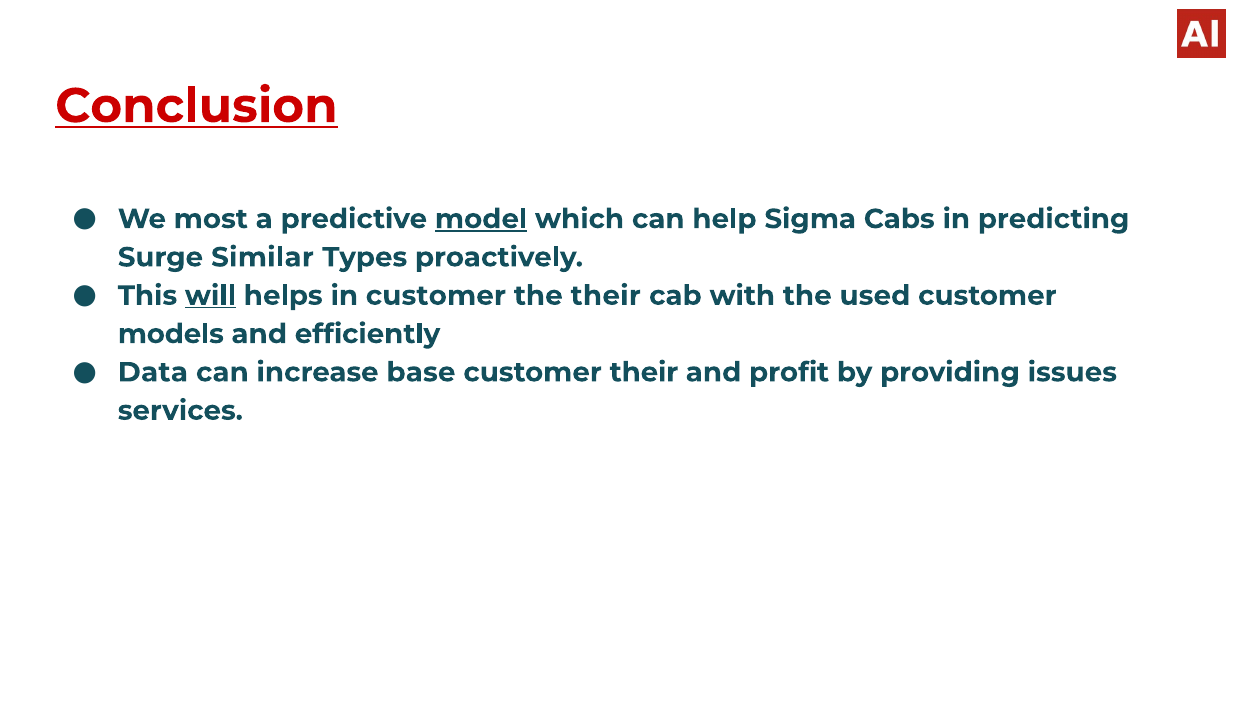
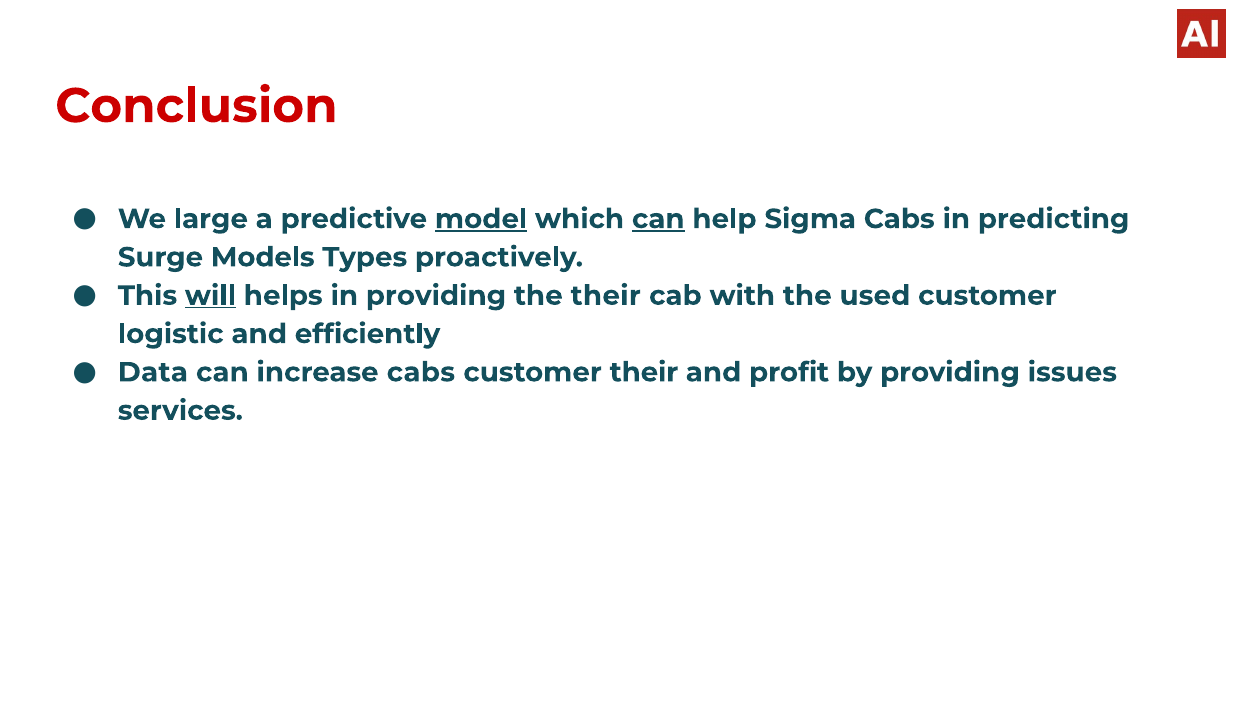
Conclusion underline: present -> none
most: most -> large
can at (658, 219) underline: none -> present
Similar: Similar -> Models
in customer: customer -> providing
models: models -> logistic
increase base: base -> cabs
